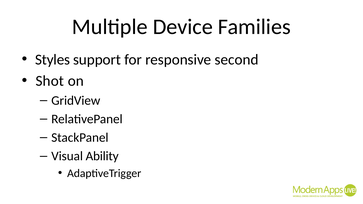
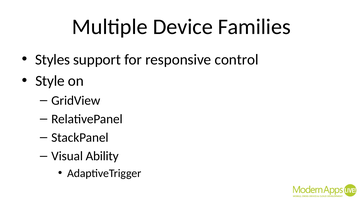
second: second -> control
Shot: Shot -> Style
